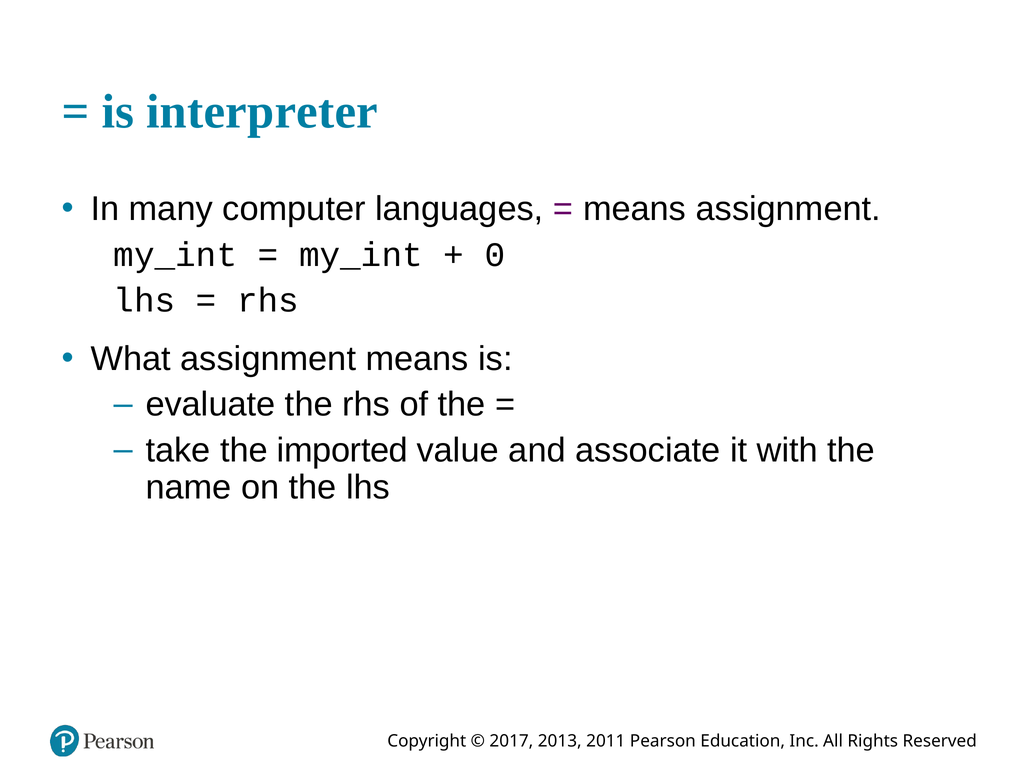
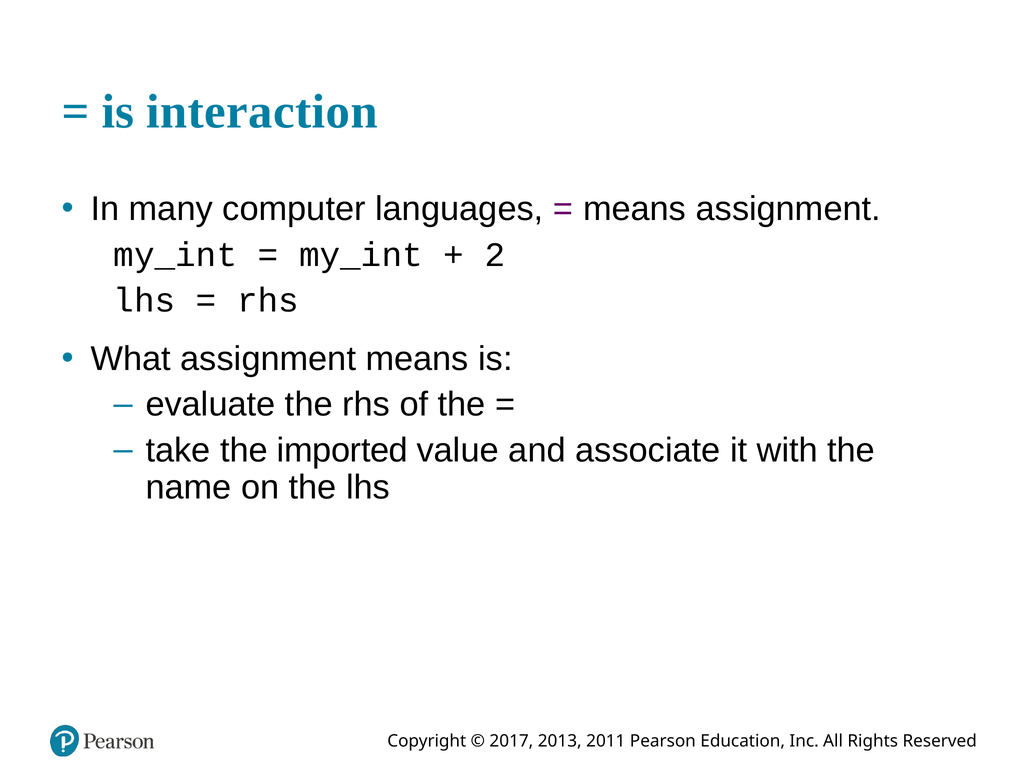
interpreter: interpreter -> interaction
0: 0 -> 2
